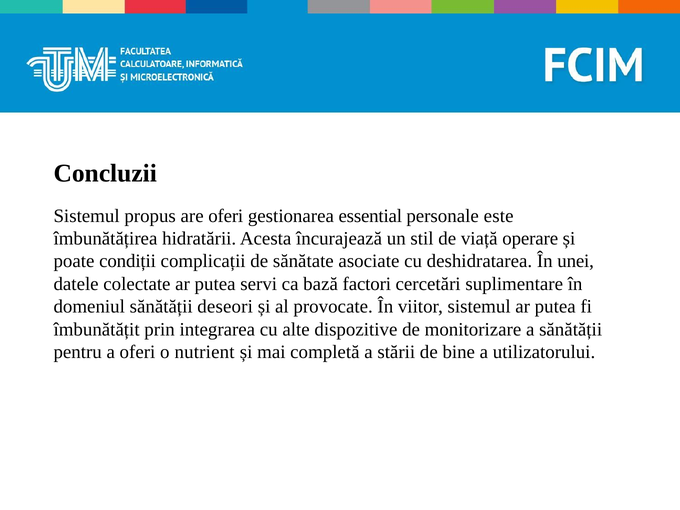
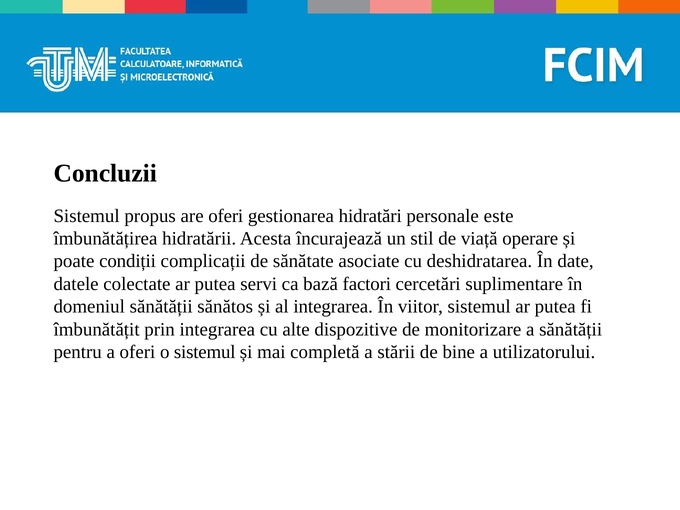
essential: essential -> hidratări
unei: unei -> date
deseori: deseori -> sănătos
al provocate: provocate -> integrarea
o nutrient: nutrient -> sistemul
